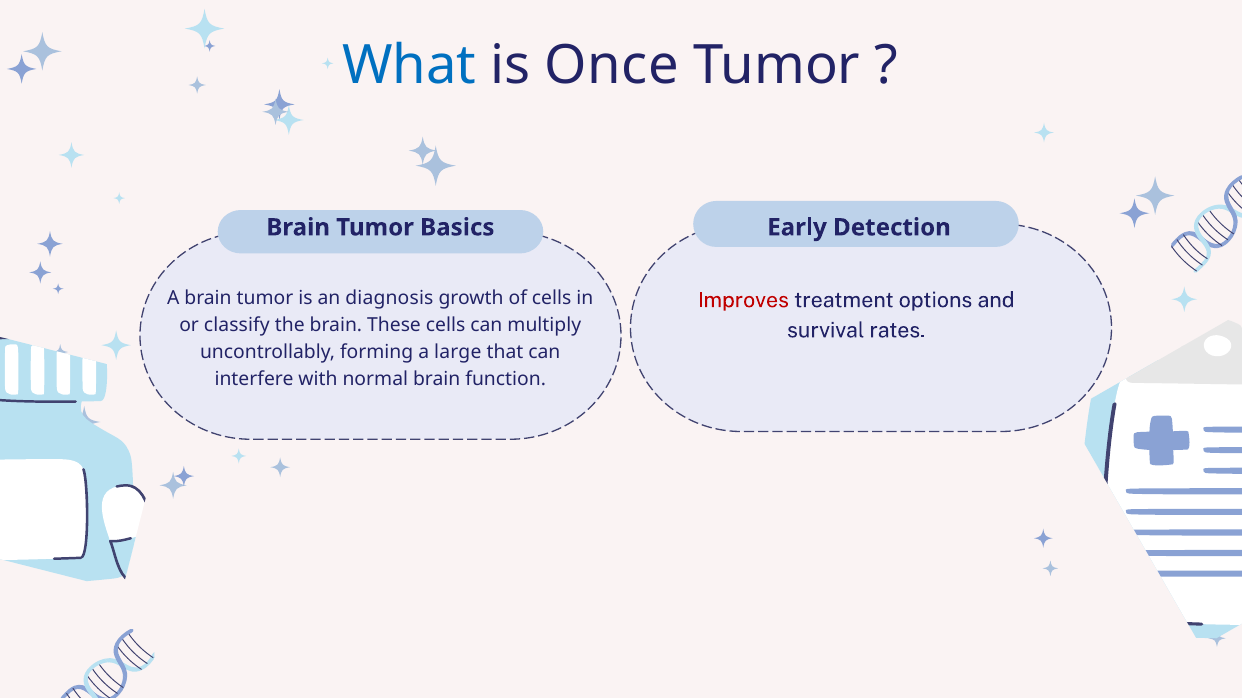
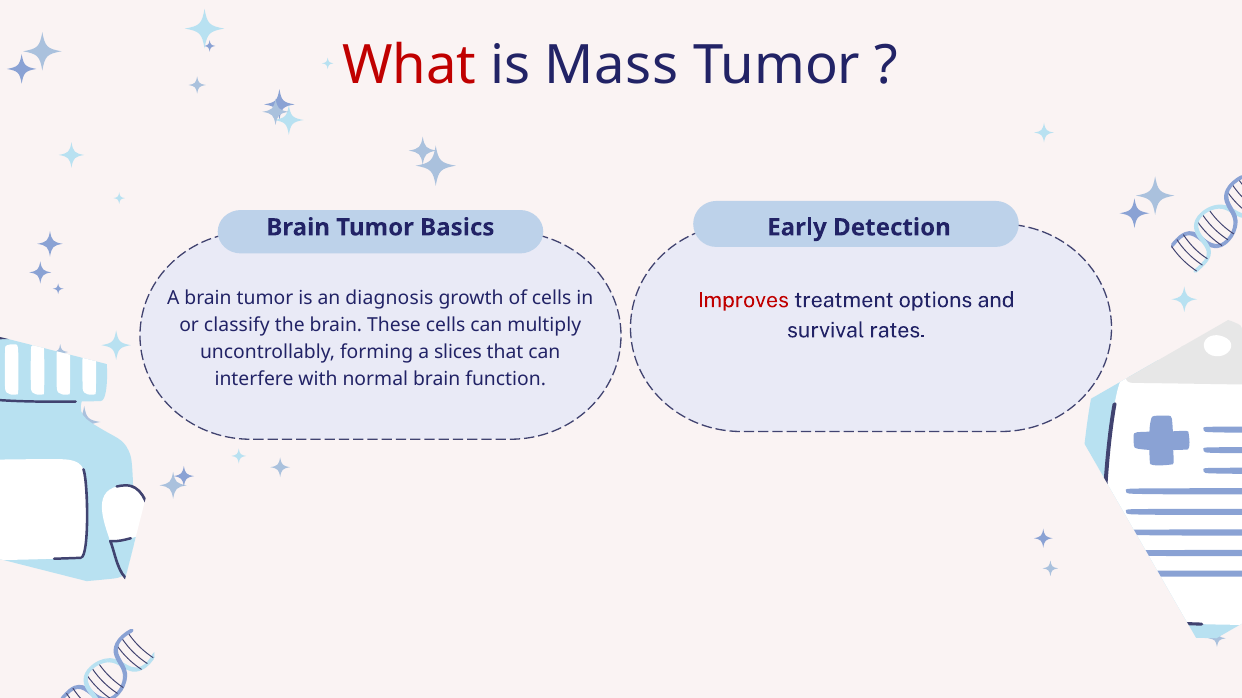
What colour: blue -> red
Once: Once -> Mass
large: large -> slices
